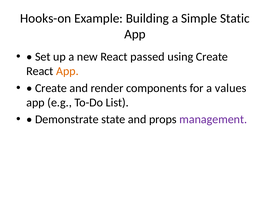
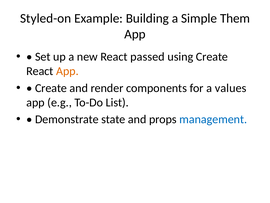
Hooks-on: Hooks-on -> Styled-on
Static: Static -> Them
management colour: purple -> blue
